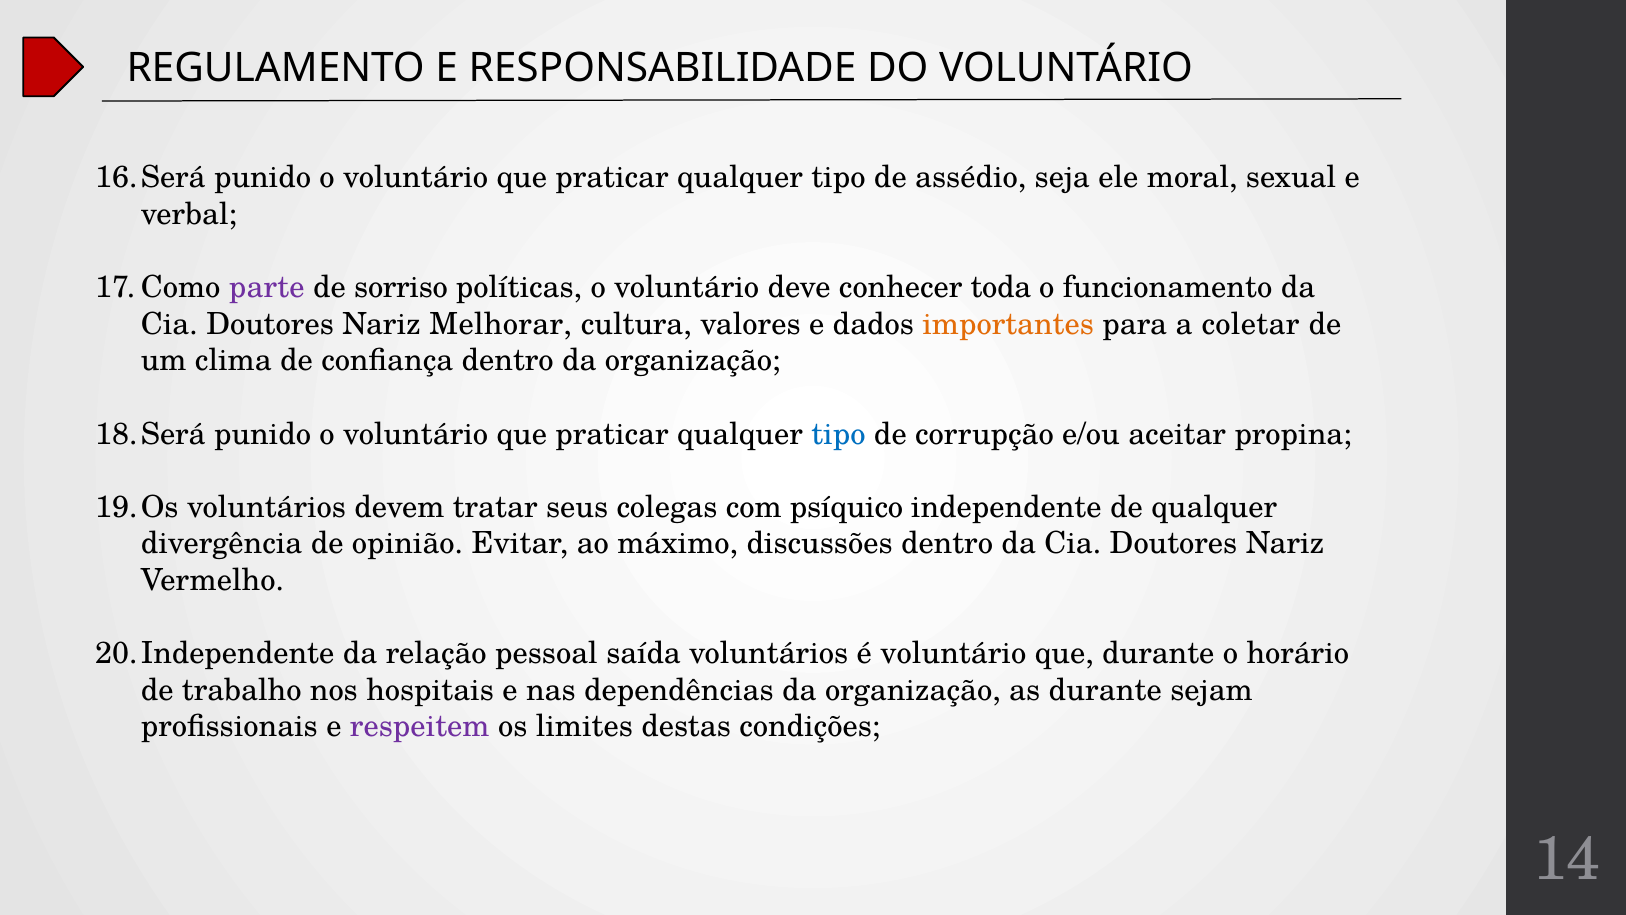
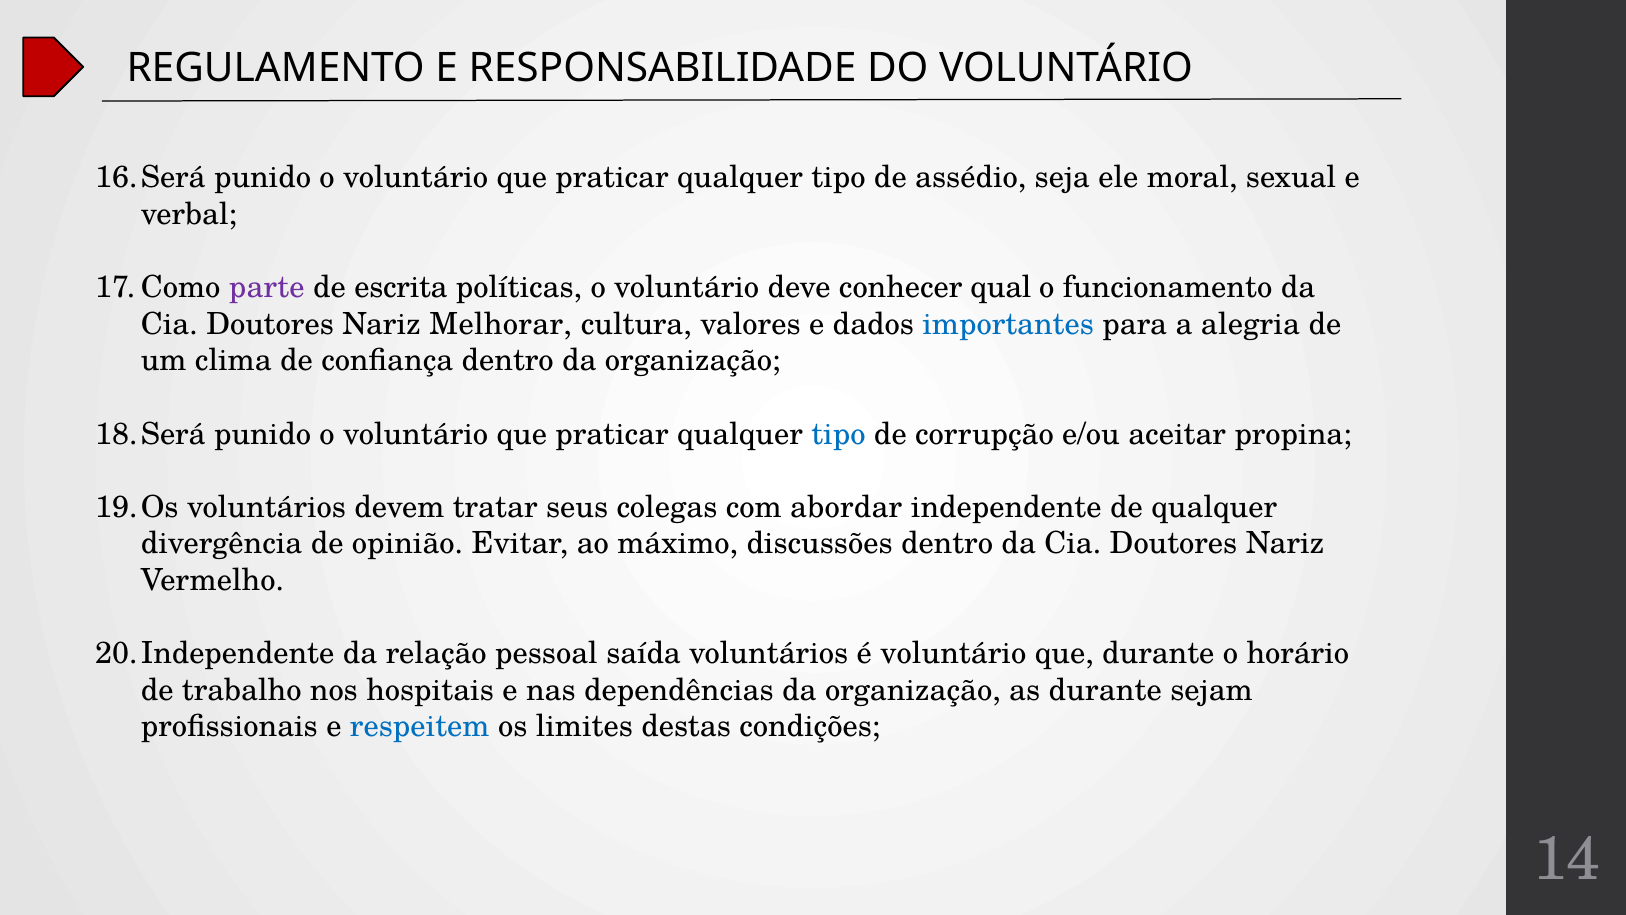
sorriso: sorriso -> escrita
toda: toda -> qual
importantes colour: orange -> blue
coletar: coletar -> alegria
psíquico: psíquico -> abordar
respeitem colour: purple -> blue
